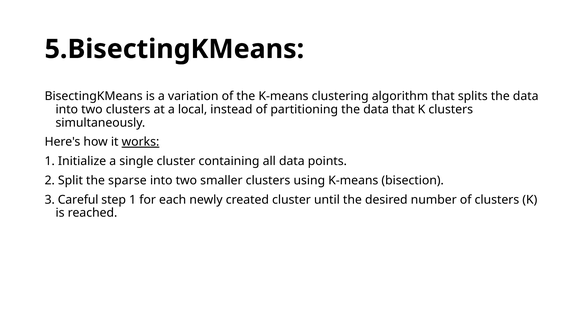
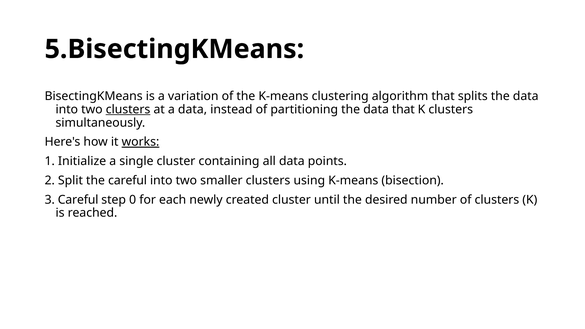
clusters at (128, 109) underline: none -> present
a local: local -> data
the sparse: sparse -> careful
step 1: 1 -> 0
